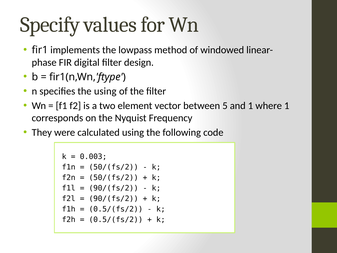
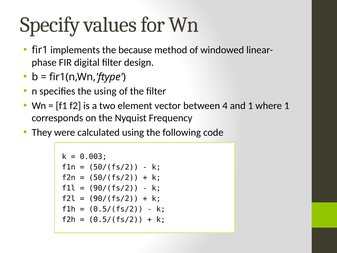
lowpass: lowpass -> because
5: 5 -> 4
